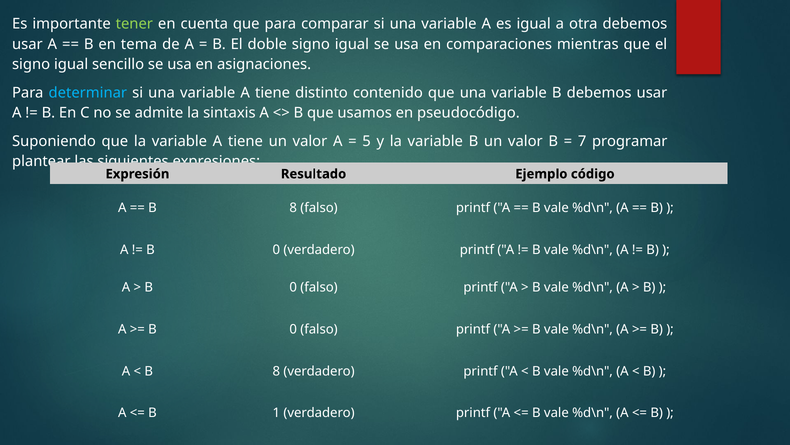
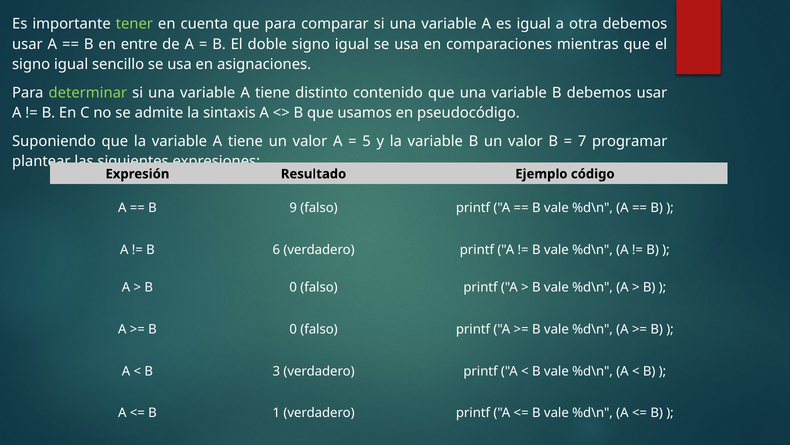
tema: tema -> entre
determinar colour: light blue -> light green
8 at (293, 207): 8 -> 9
0 at (276, 249): 0 -> 6
8 at (276, 371): 8 -> 3
